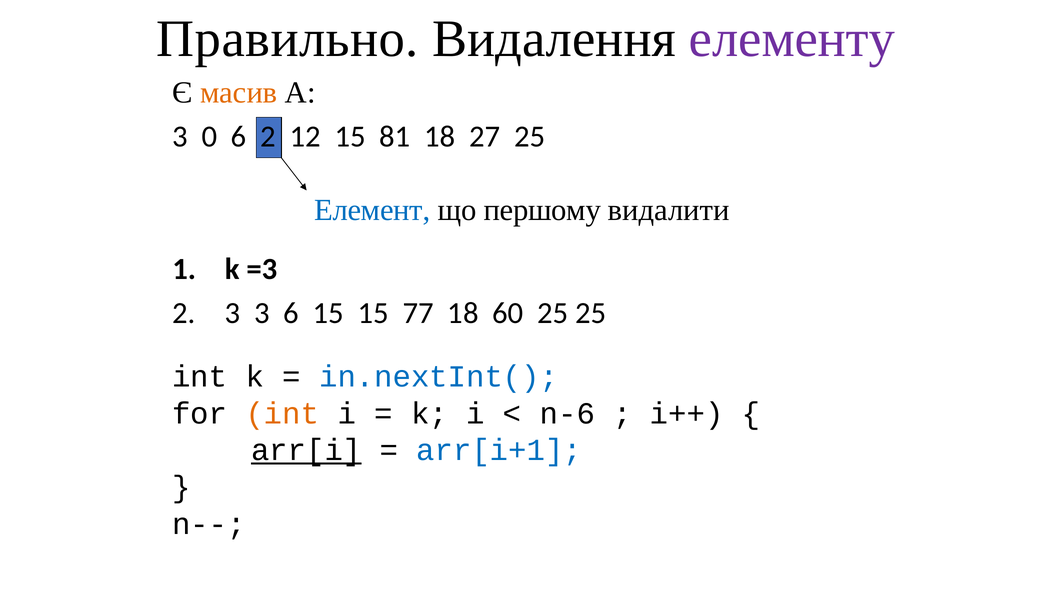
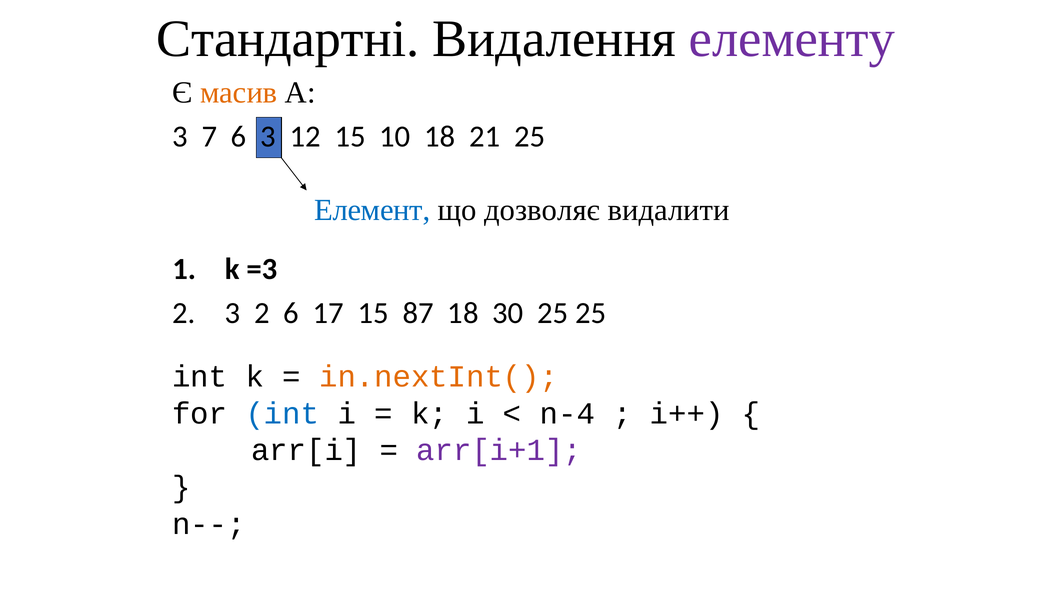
Правильно: Правильно -> Стандартні
0: 0 -> 7
6 2: 2 -> 3
81: 81 -> 10
27: 27 -> 21
першому: першому -> дозволяє
3 3: 3 -> 2
6 15: 15 -> 17
77: 77 -> 87
60: 60 -> 30
in.nextInt( colour: blue -> orange
int at (282, 413) colour: orange -> blue
n-6: n-6 -> n-4
arr[i underline: present -> none
arr[i+1 colour: blue -> purple
